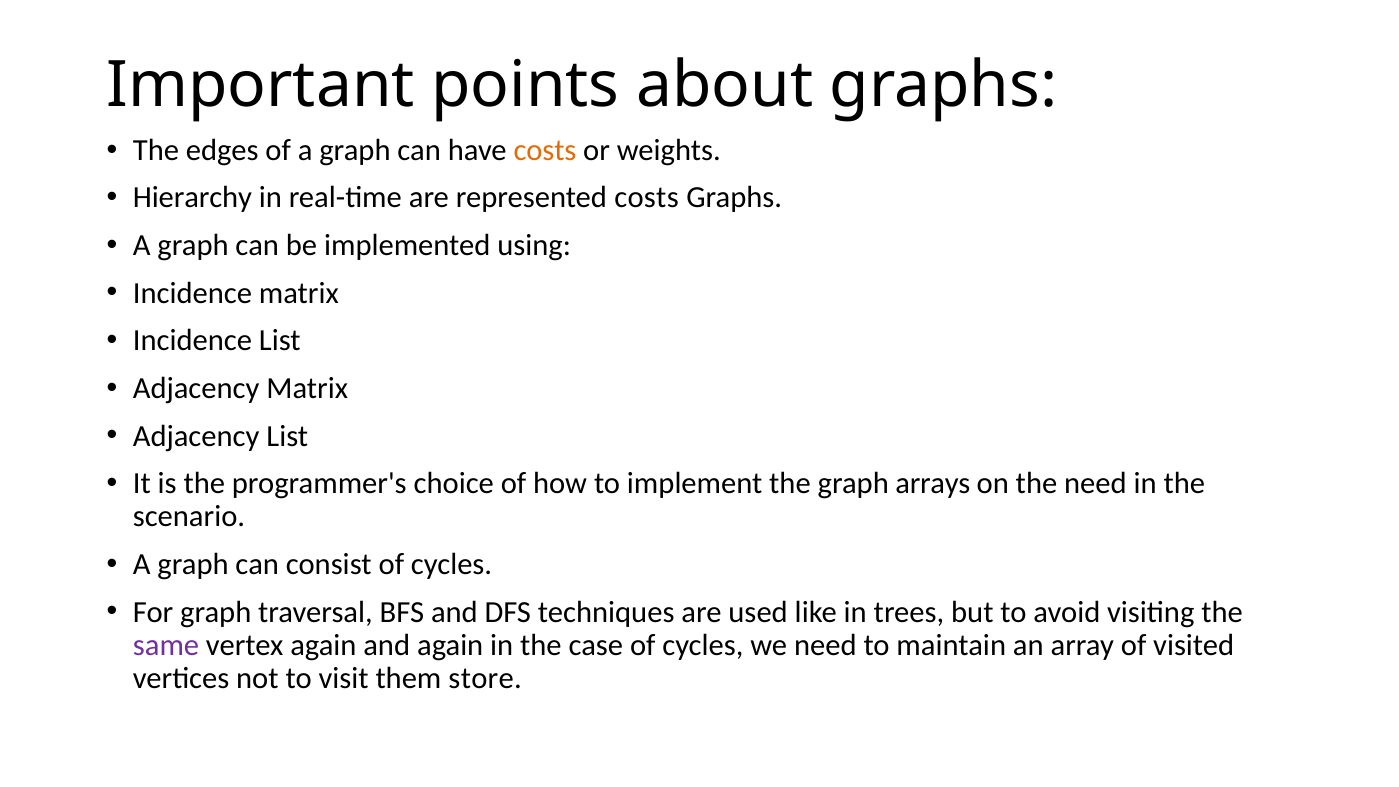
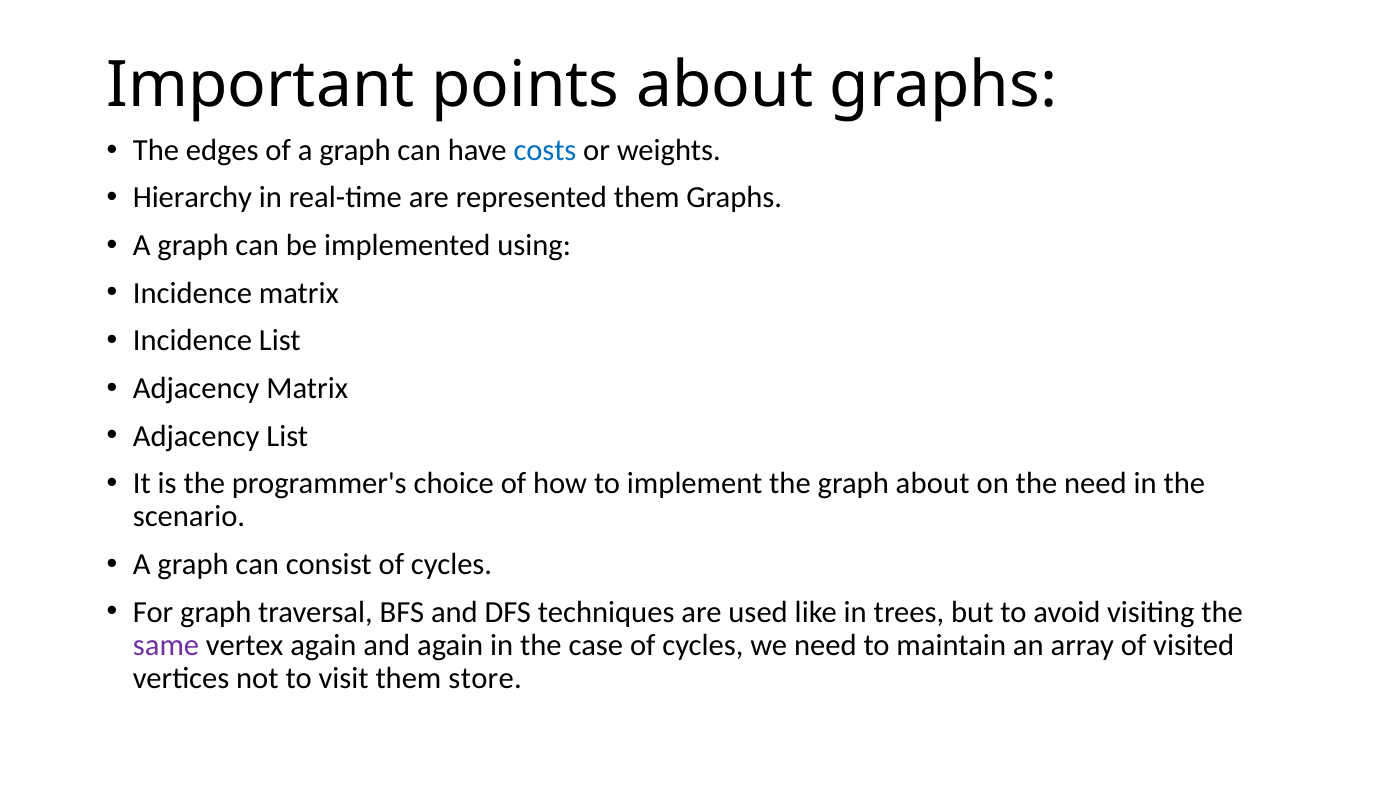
costs at (545, 150) colour: orange -> blue
represented costs: costs -> them
graph arrays: arrays -> about
